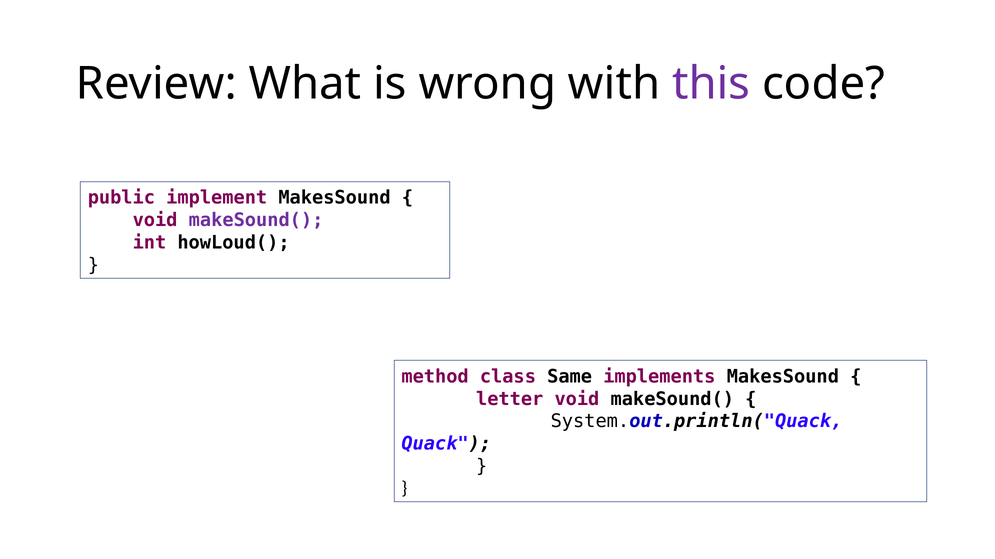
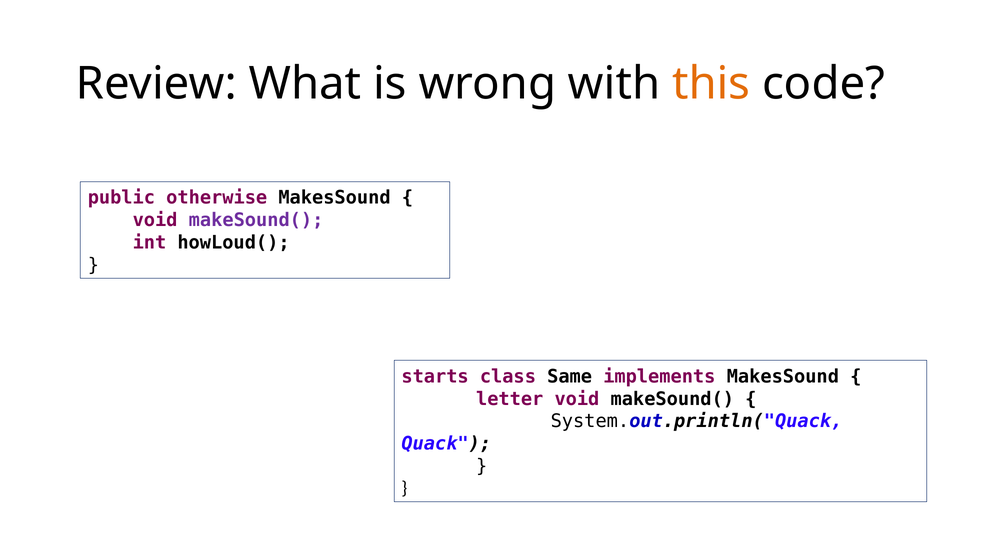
this colour: purple -> orange
implement: implement -> otherwise
method: method -> starts
